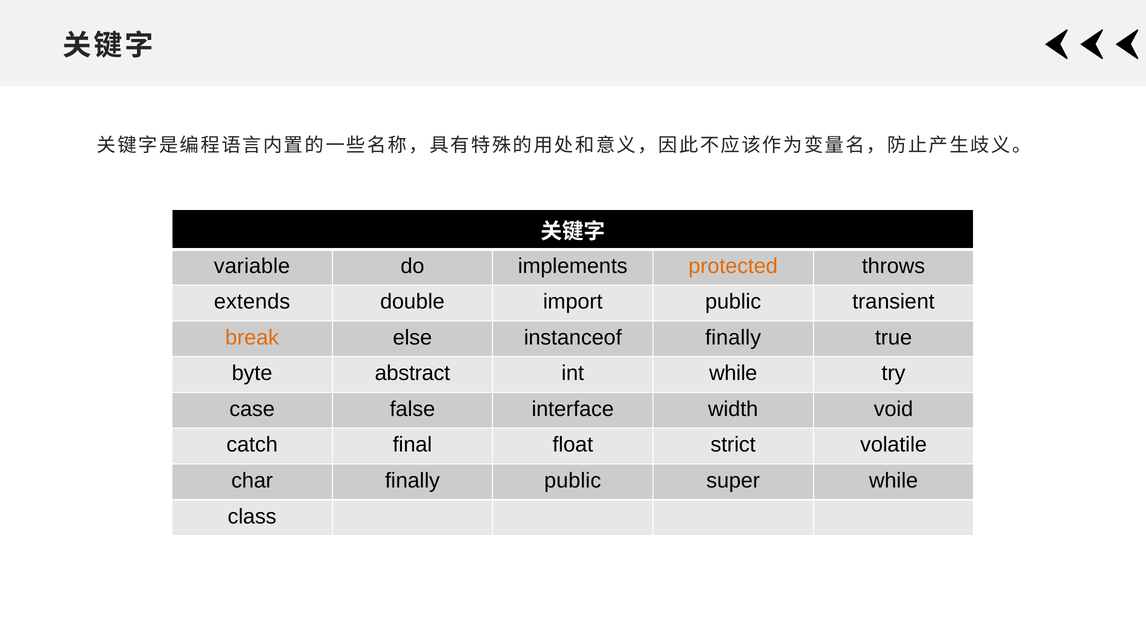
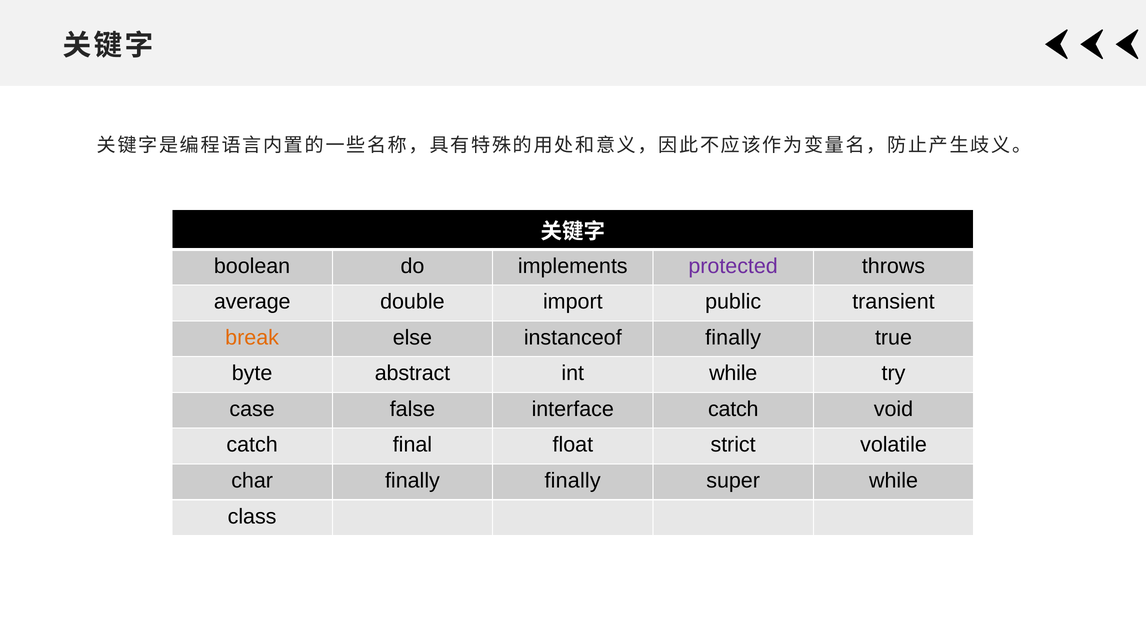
variable: variable -> boolean
protected colour: orange -> purple
extends: extends -> average
interface width: width -> catch
finally public: public -> finally
